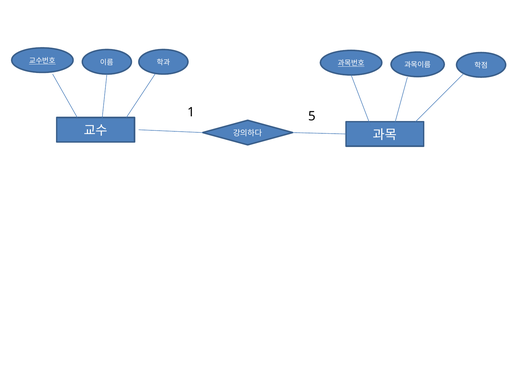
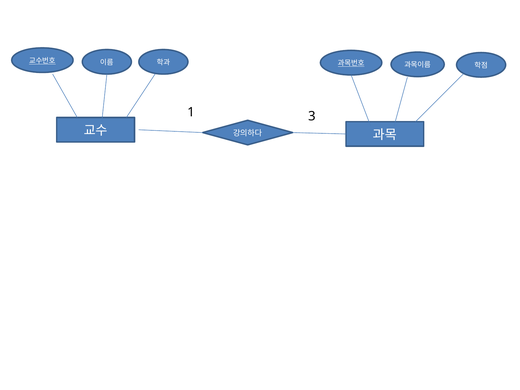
5: 5 -> 3
